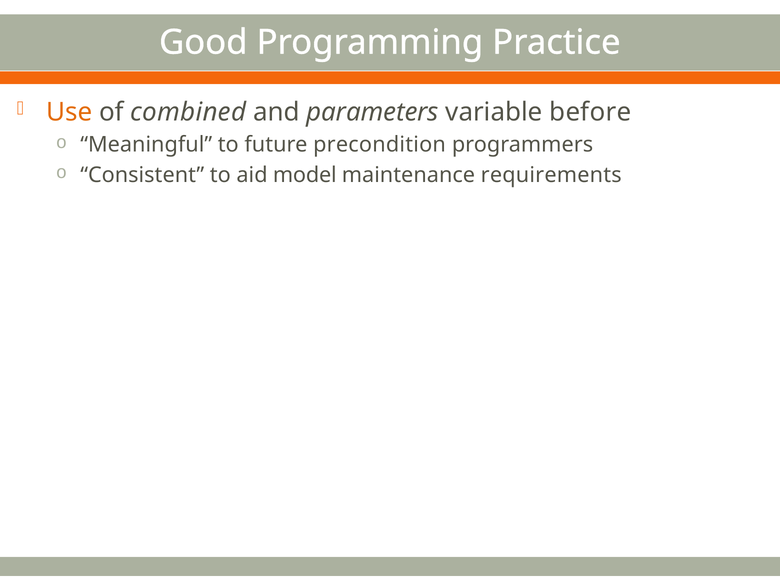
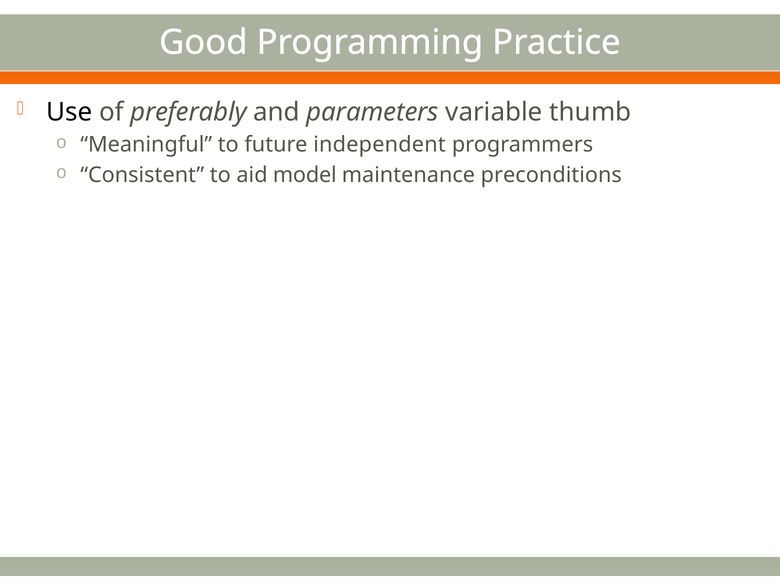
Use colour: orange -> black
combined: combined -> preferably
before: before -> thumb
precondition: precondition -> independent
requirements: requirements -> preconditions
